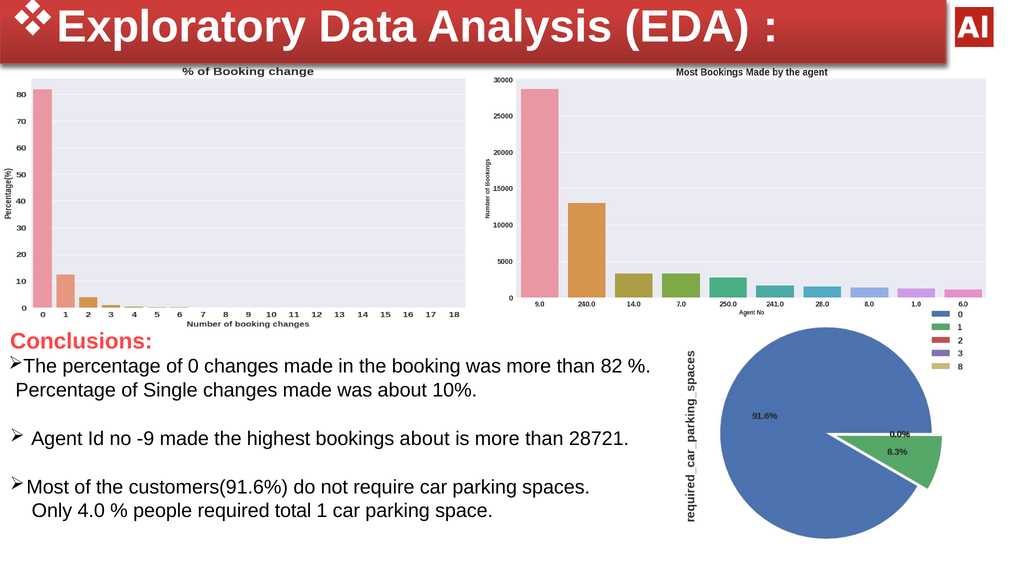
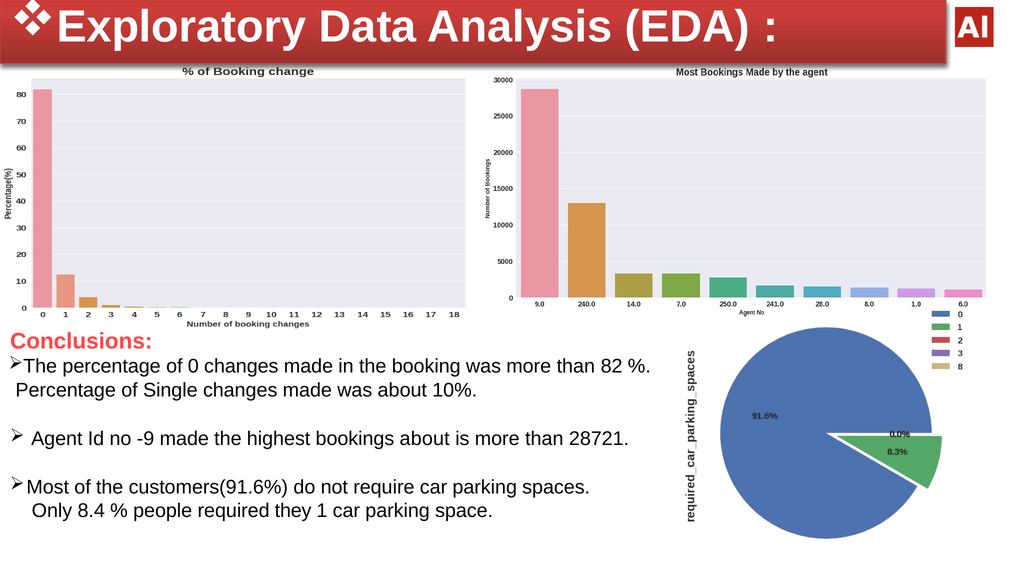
4.0: 4.0 -> 8.4
total: total -> they
